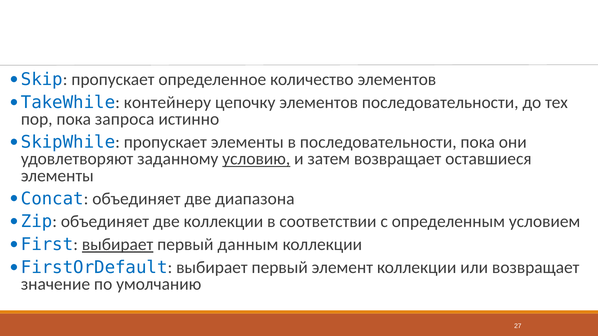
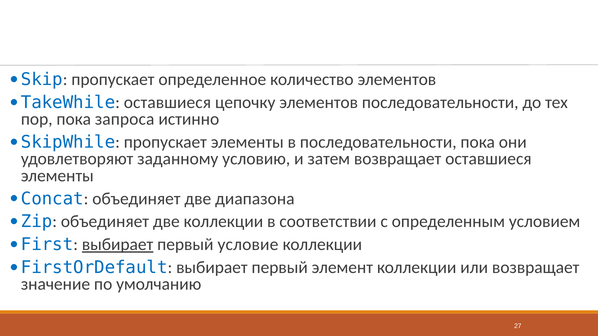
TakeWhile контейнеру: контейнеру -> оставшиеся
условию underline: present -> none
данным: данным -> условие
